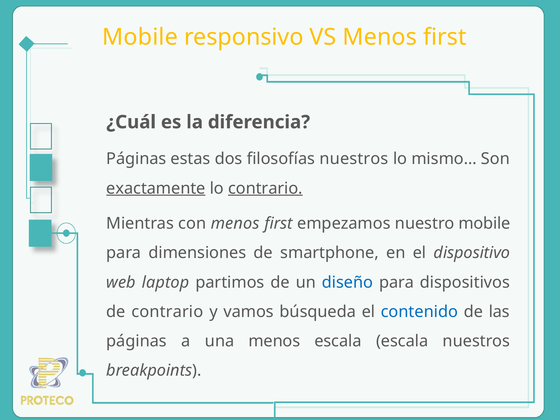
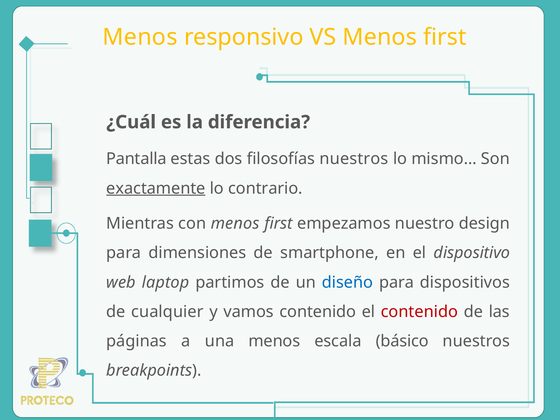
Mobile at (140, 37): Mobile -> Menos
Páginas at (136, 159): Páginas -> Pantalla
contrario at (265, 188) underline: present -> none
nuestro mobile: mobile -> design
de contrario: contrario -> cualquier
vamos búsqueda: búsqueda -> contenido
contenido at (419, 312) colour: blue -> red
escala escala: escala -> básico
